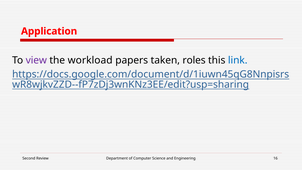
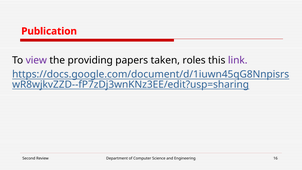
Application: Application -> Publication
workload: workload -> providing
link colour: blue -> purple
